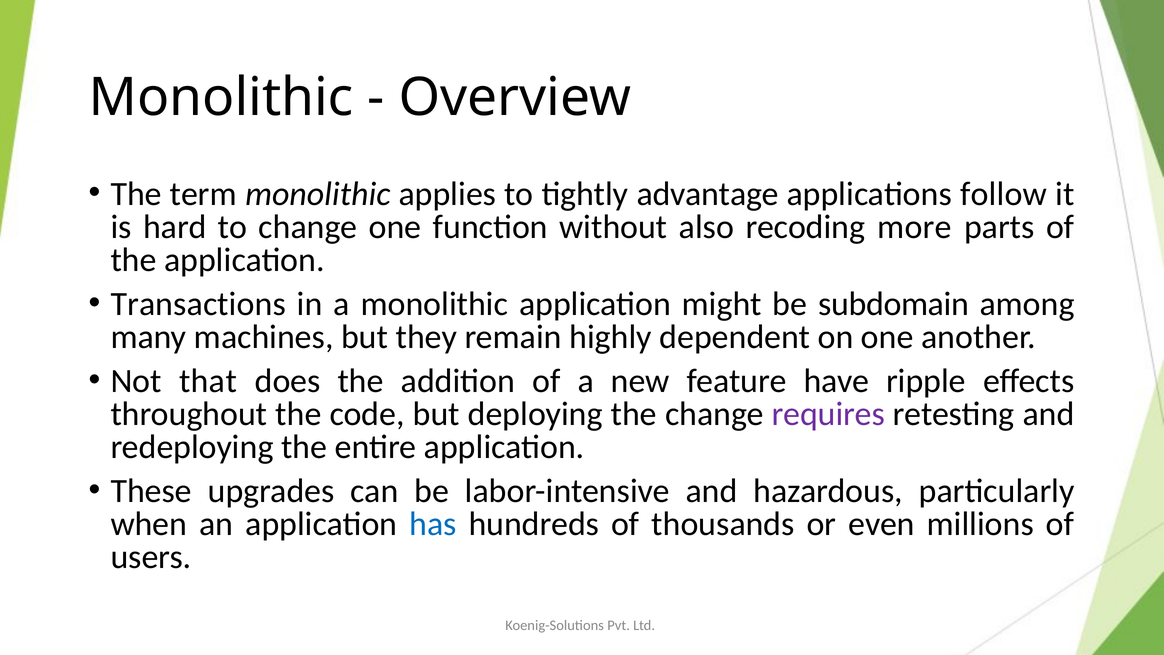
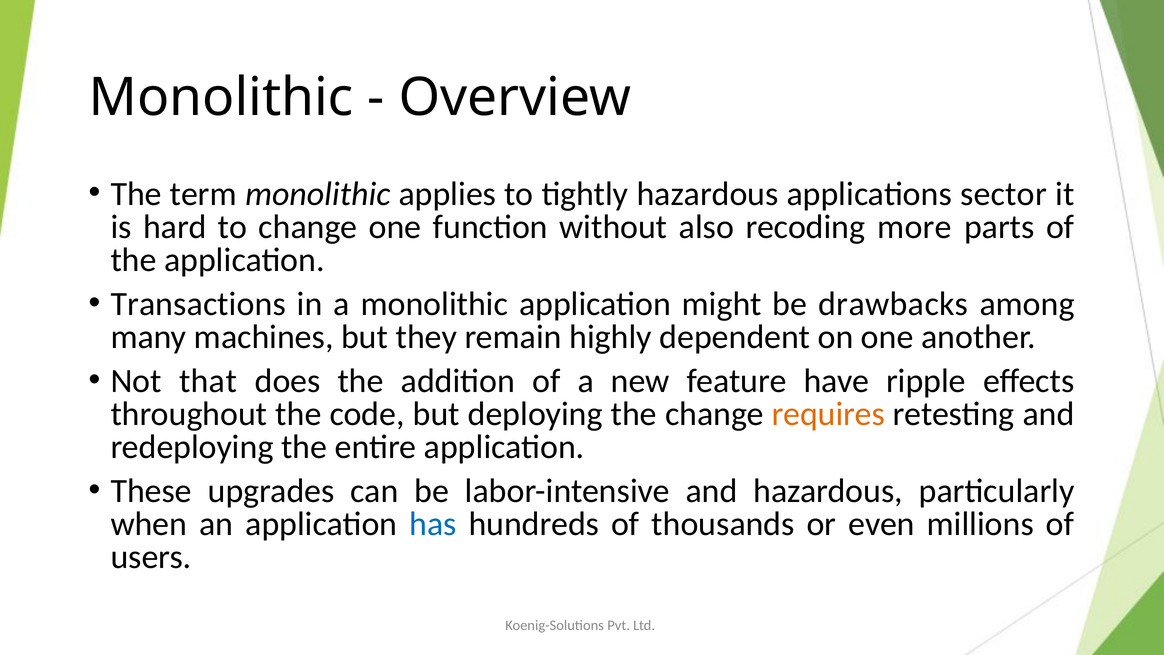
tightly advantage: advantage -> hazardous
follow: follow -> sector
subdomain: subdomain -> drawbacks
requires colour: purple -> orange
